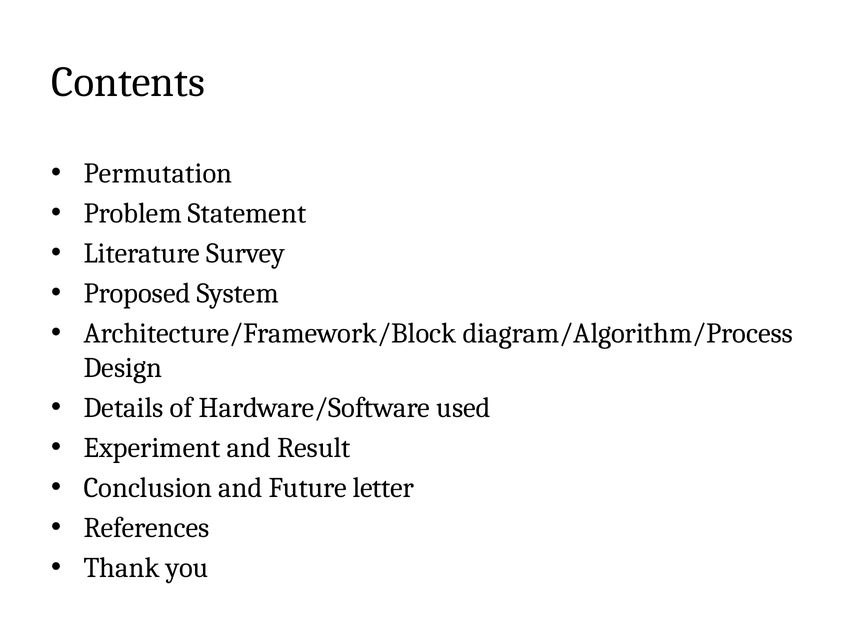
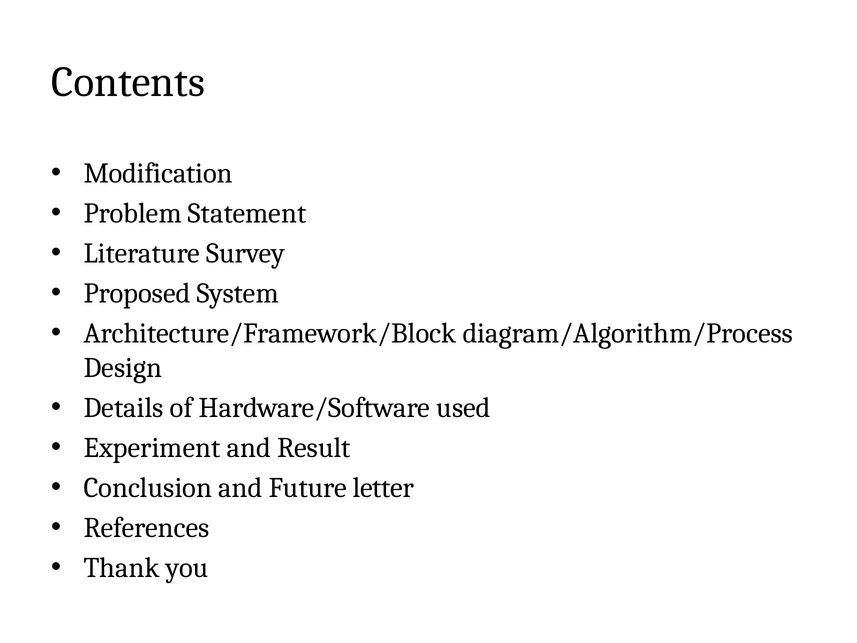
Permutation: Permutation -> Modification
